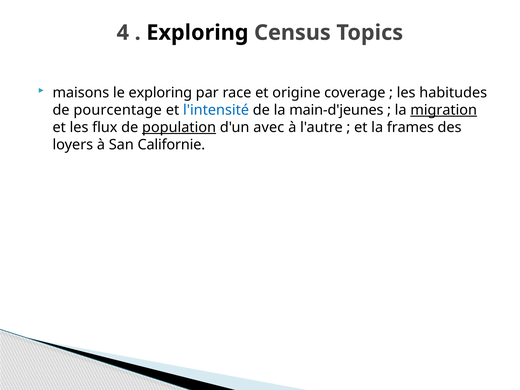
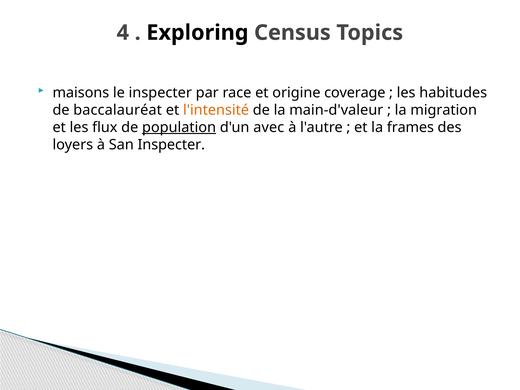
le exploring: exploring -> inspecter
pourcentage: pourcentage -> baccalauréat
l'intensité colour: blue -> orange
main-d'jeunes: main-d'jeunes -> main-d'valeur
migration underline: present -> none
San Californie: Californie -> Inspecter
